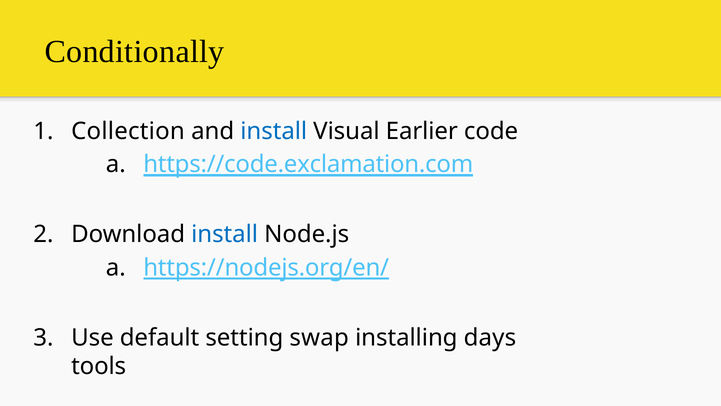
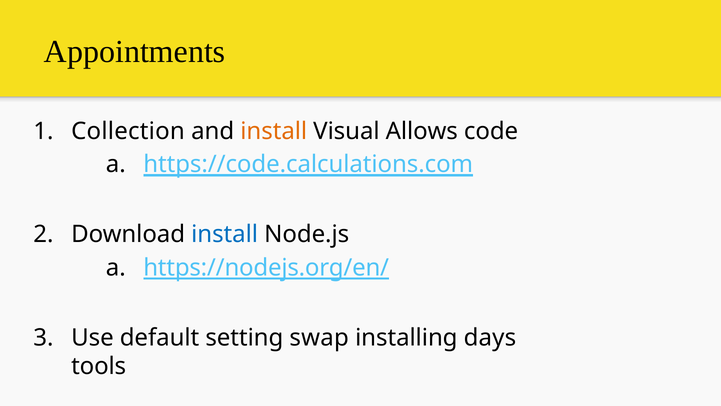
Conditionally: Conditionally -> Appointments
install at (274, 131) colour: blue -> orange
Earlier: Earlier -> Allows
https://code.exclamation.com: https://code.exclamation.com -> https://code.calculations.com
